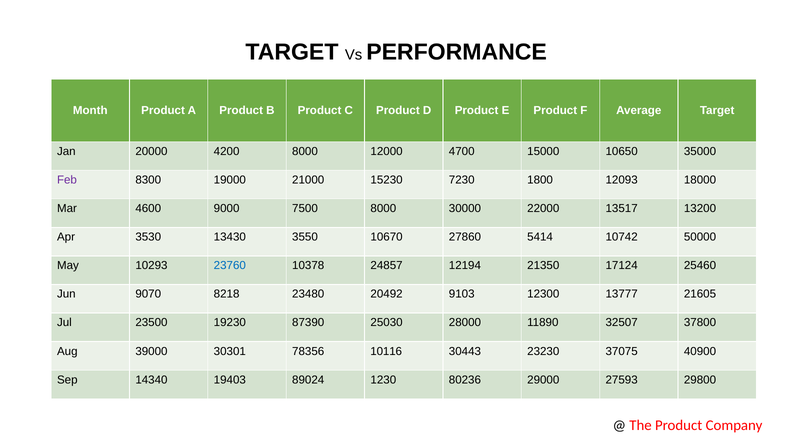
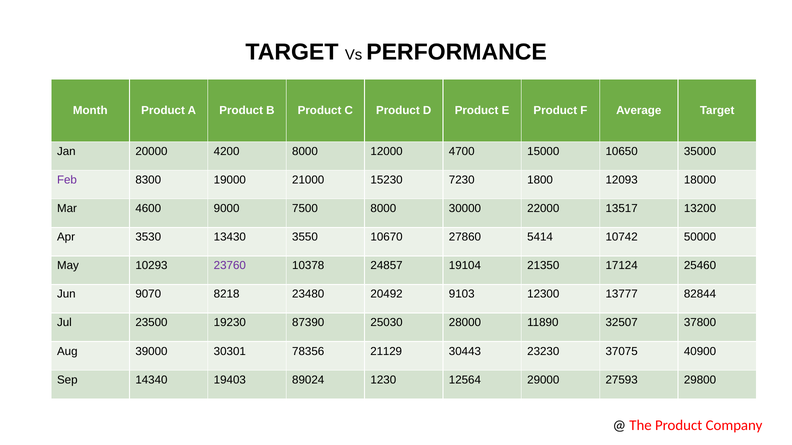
23760 colour: blue -> purple
12194: 12194 -> 19104
21605: 21605 -> 82844
10116: 10116 -> 21129
80236: 80236 -> 12564
